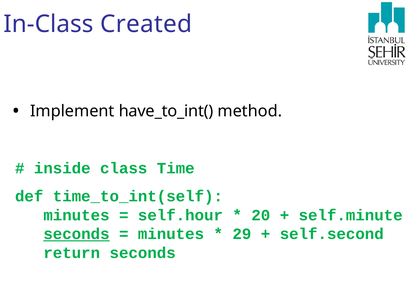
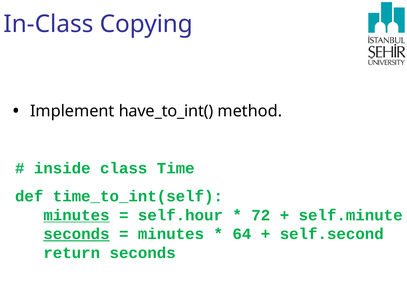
Created: Created -> Copying
minutes at (76, 215) underline: none -> present
20: 20 -> 72
29: 29 -> 64
